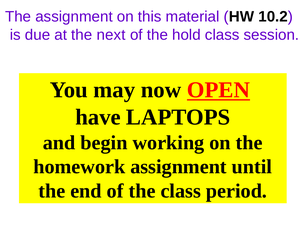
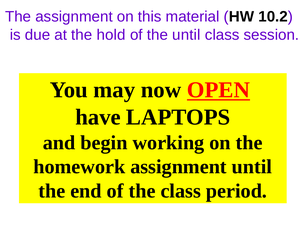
next: next -> hold
the hold: hold -> until
